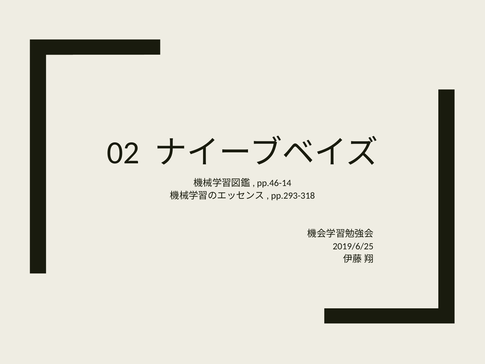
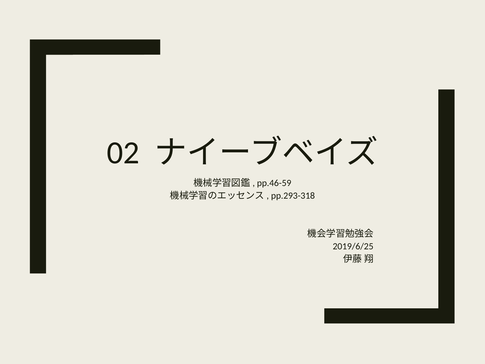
pp.46-14: pp.46-14 -> pp.46-59
